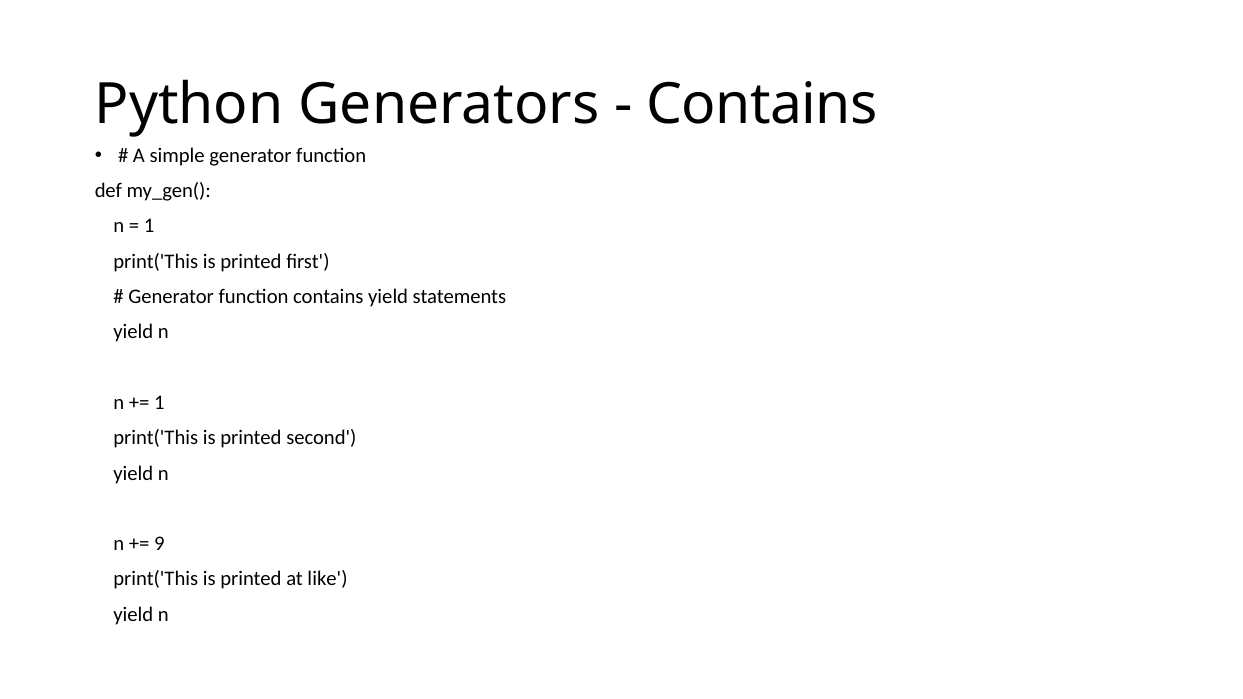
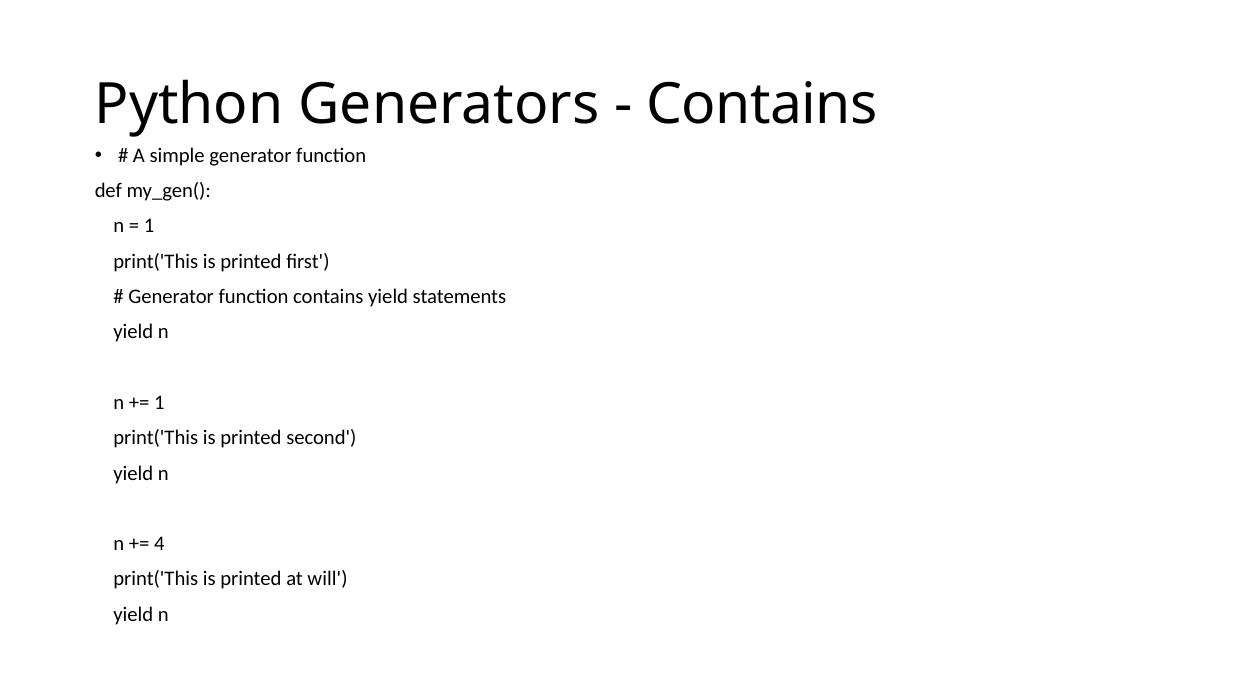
9: 9 -> 4
like: like -> will
